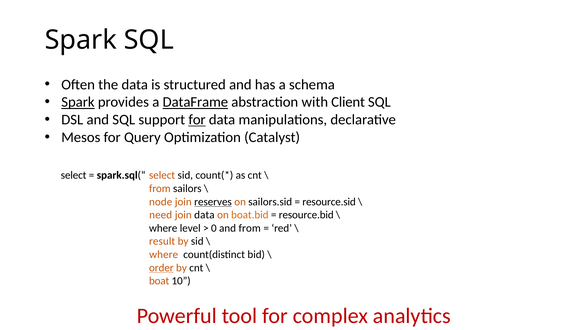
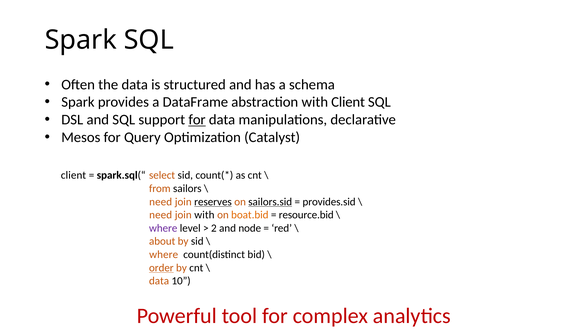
Spark at (78, 102) underline: present -> none
DataFrame underline: present -> none
select at (74, 176): select -> client
node at (161, 202): node -> need
sailors.sid underline: none -> present
resource.sid: resource.sid -> provides.sid
join data: data -> with
where at (163, 229) colour: black -> purple
0: 0 -> 2
and from: from -> node
result: result -> about
boat at (159, 282): boat -> data
